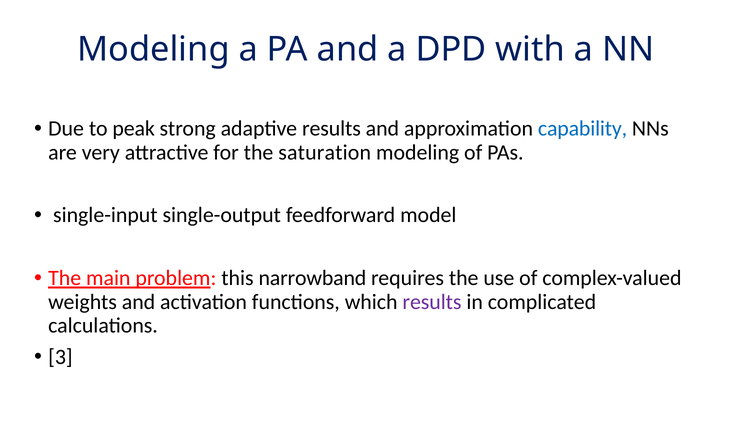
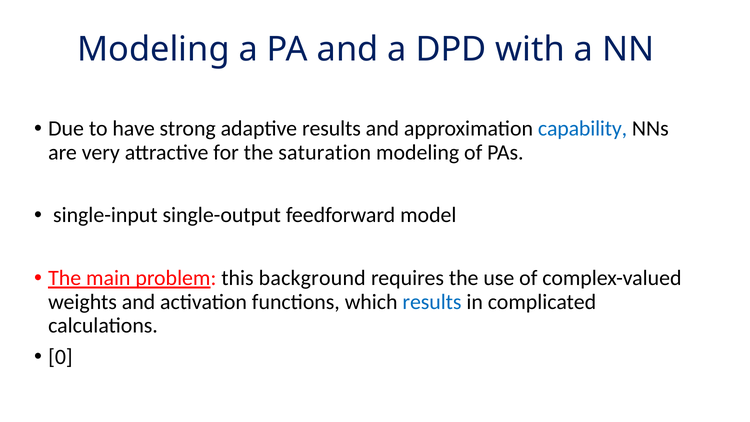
peak: peak -> have
narrowband: narrowband -> background
results at (432, 302) colour: purple -> blue
3: 3 -> 0
